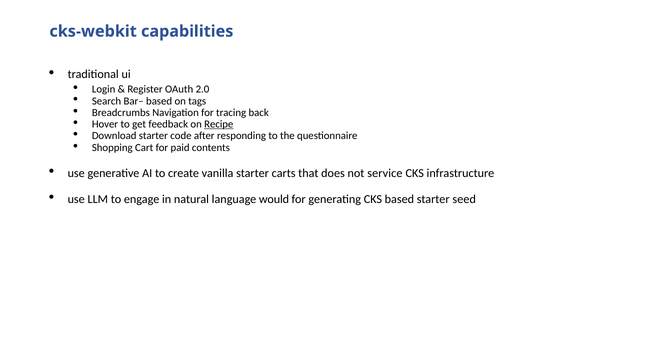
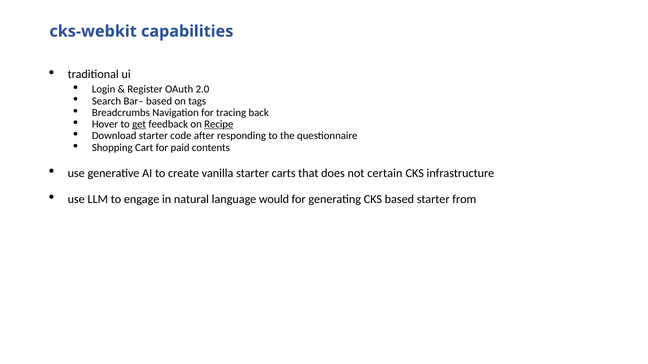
get underline: none -> present
service: service -> certain
seed: seed -> from
